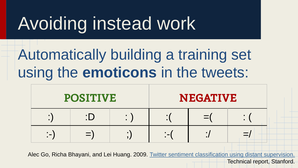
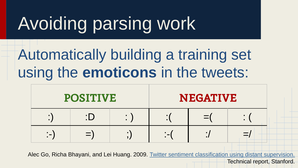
instead: instead -> parsing
